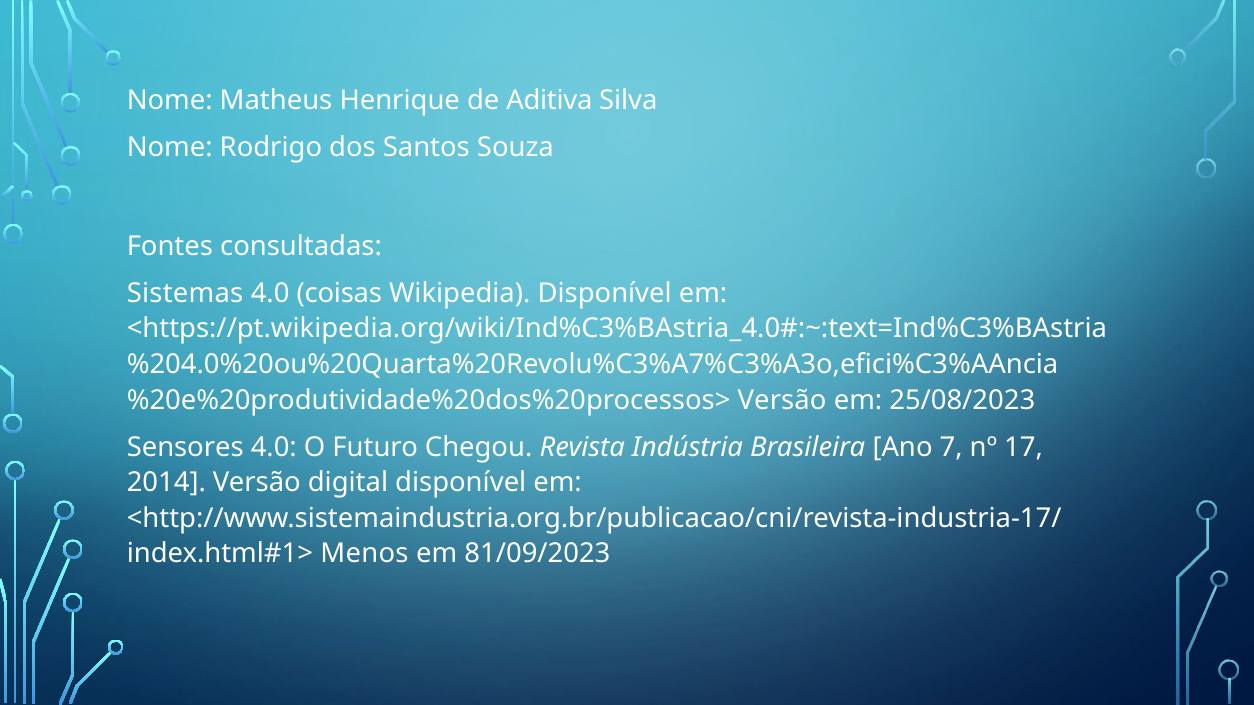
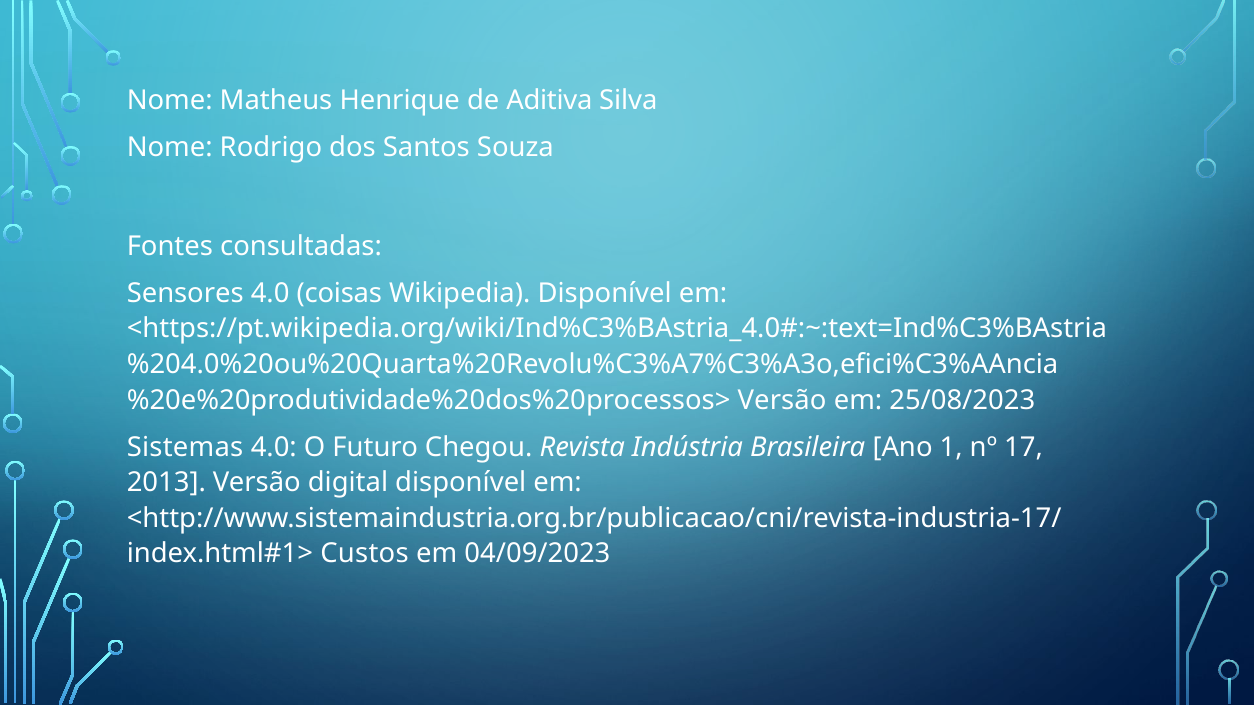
Sistemas: Sistemas -> Sensores
Sensores: Sensores -> Sistemas
7: 7 -> 1
2014: 2014 -> 2013
Menos: Menos -> Custos
81/09/2023: 81/09/2023 -> 04/09/2023
